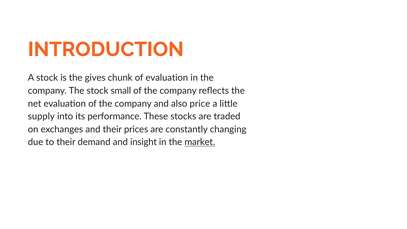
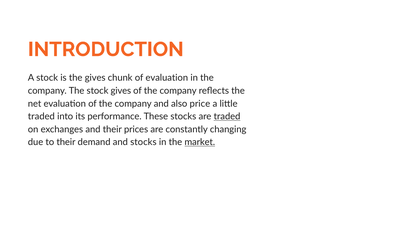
stock small: small -> gives
supply at (41, 116): supply -> traded
traded at (227, 116) underline: none -> present
and insight: insight -> stocks
